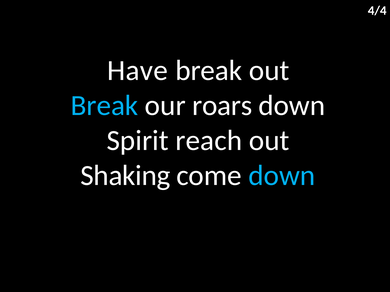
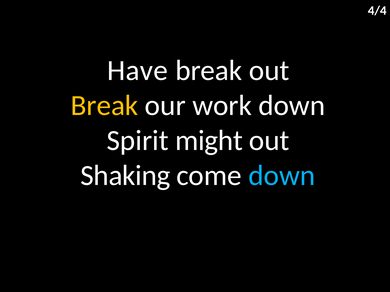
Break at (104, 106) colour: light blue -> yellow
roars: roars -> work
reach: reach -> might
